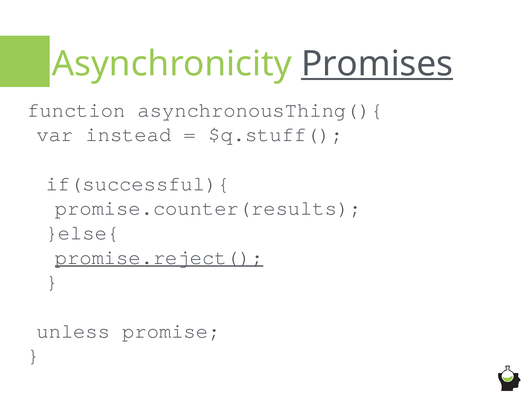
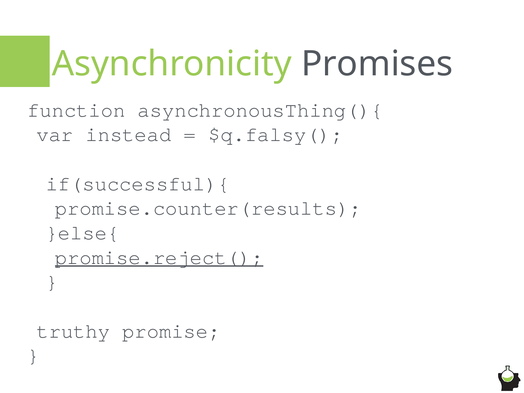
Promises underline: present -> none
$q.stuff(: $q.stuff( -> $q.falsy(
unless: unless -> truthy
